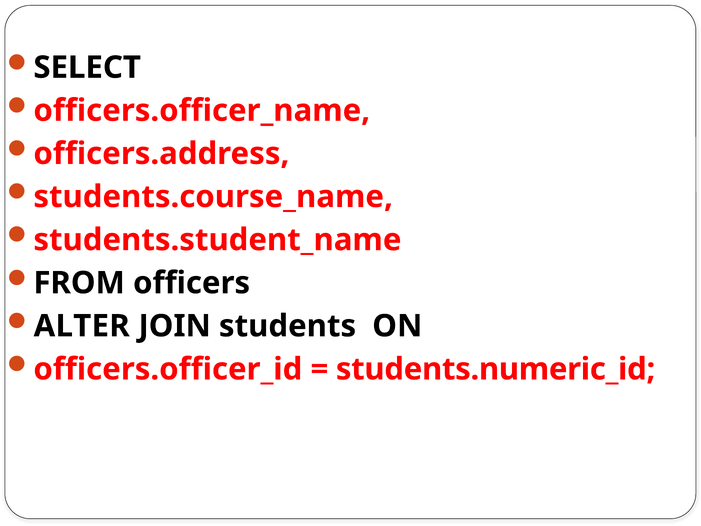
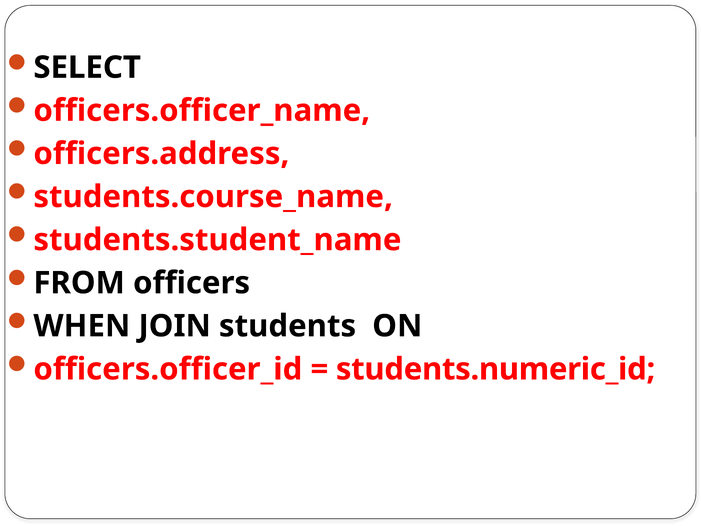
ALTER: ALTER -> WHEN
